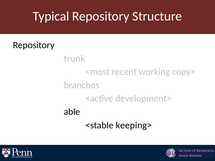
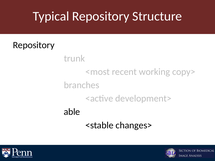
keeping>: keeping> -> changes>
